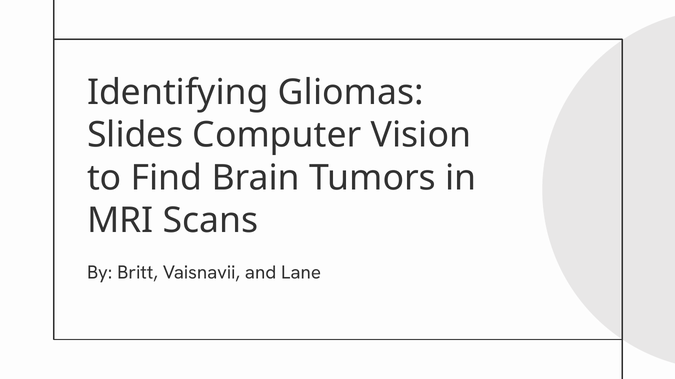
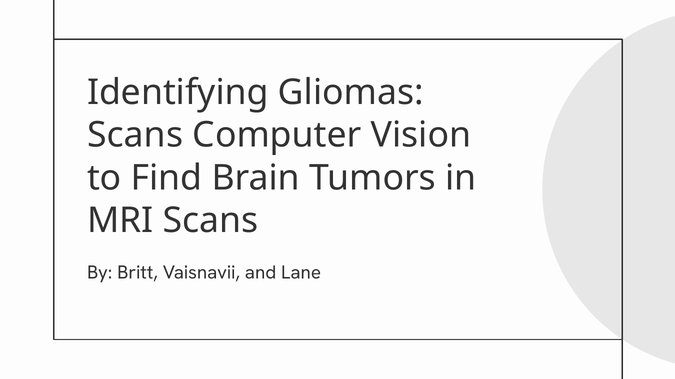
Slides at (135, 135): Slides -> Scans
